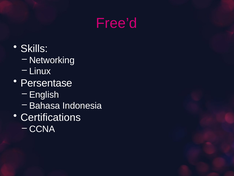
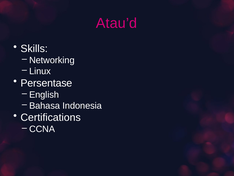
Free’d: Free’d -> Atau’d
